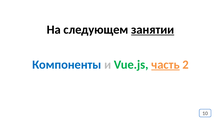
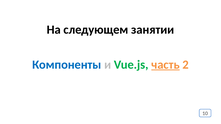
занятии underline: present -> none
